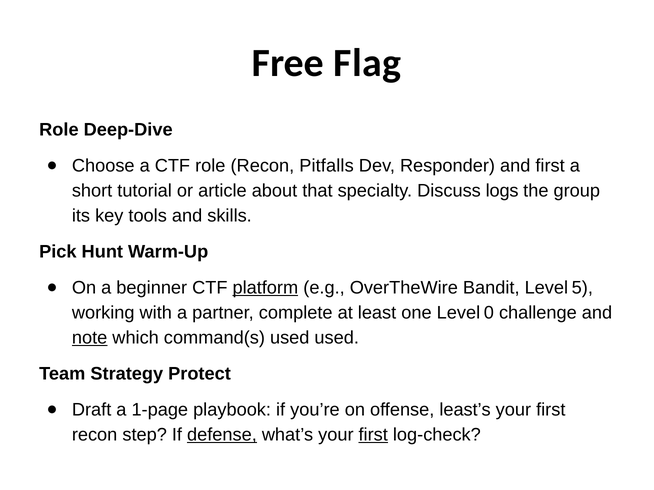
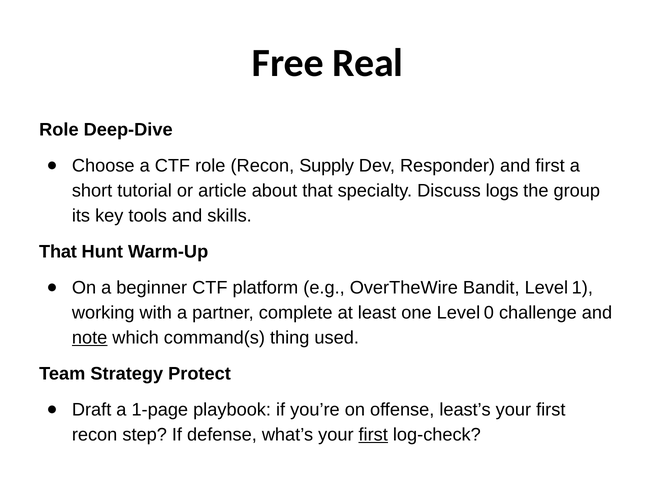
Flag: Flag -> Real
Pitfalls: Pitfalls -> Supply
Pick at (58, 252): Pick -> That
platform underline: present -> none
5: 5 -> 1
command(s used: used -> thing
defense underline: present -> none
